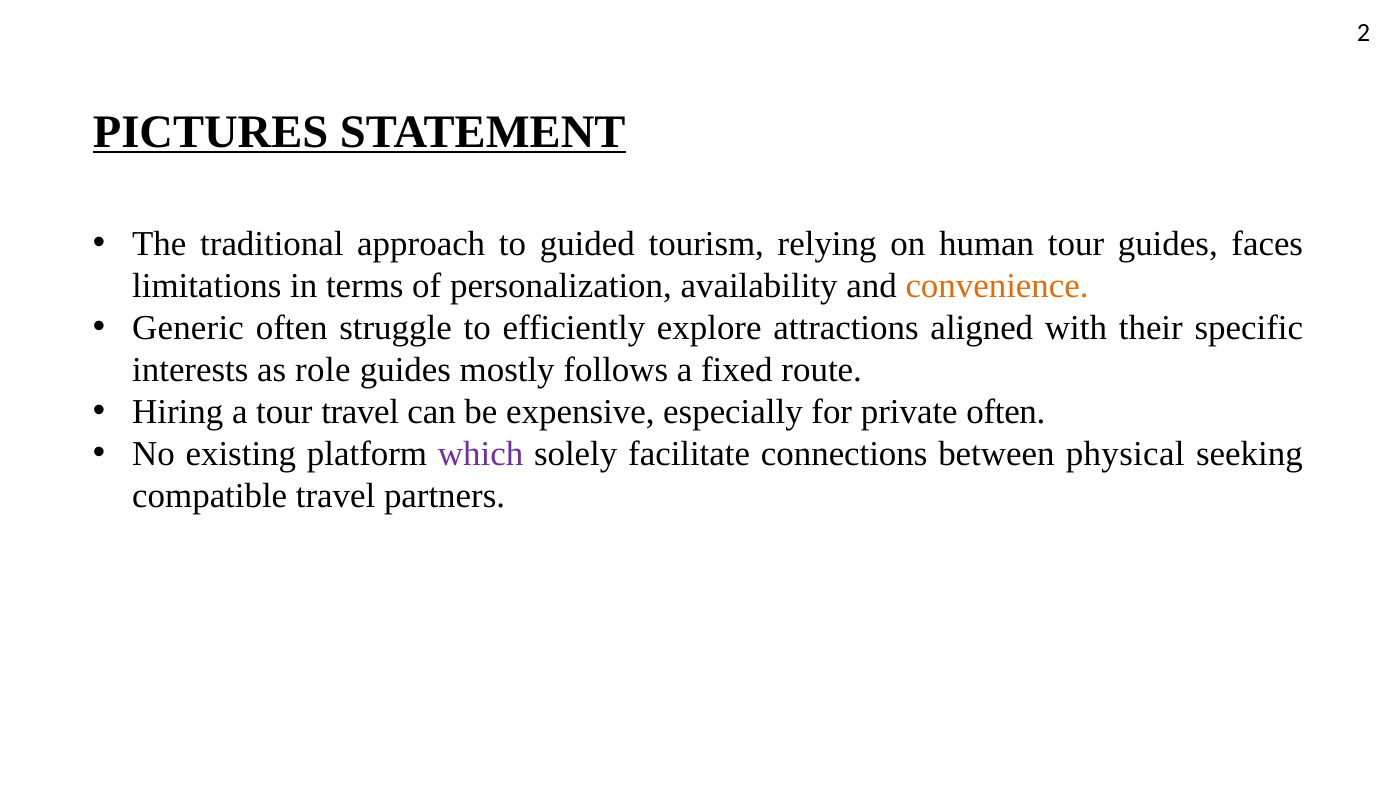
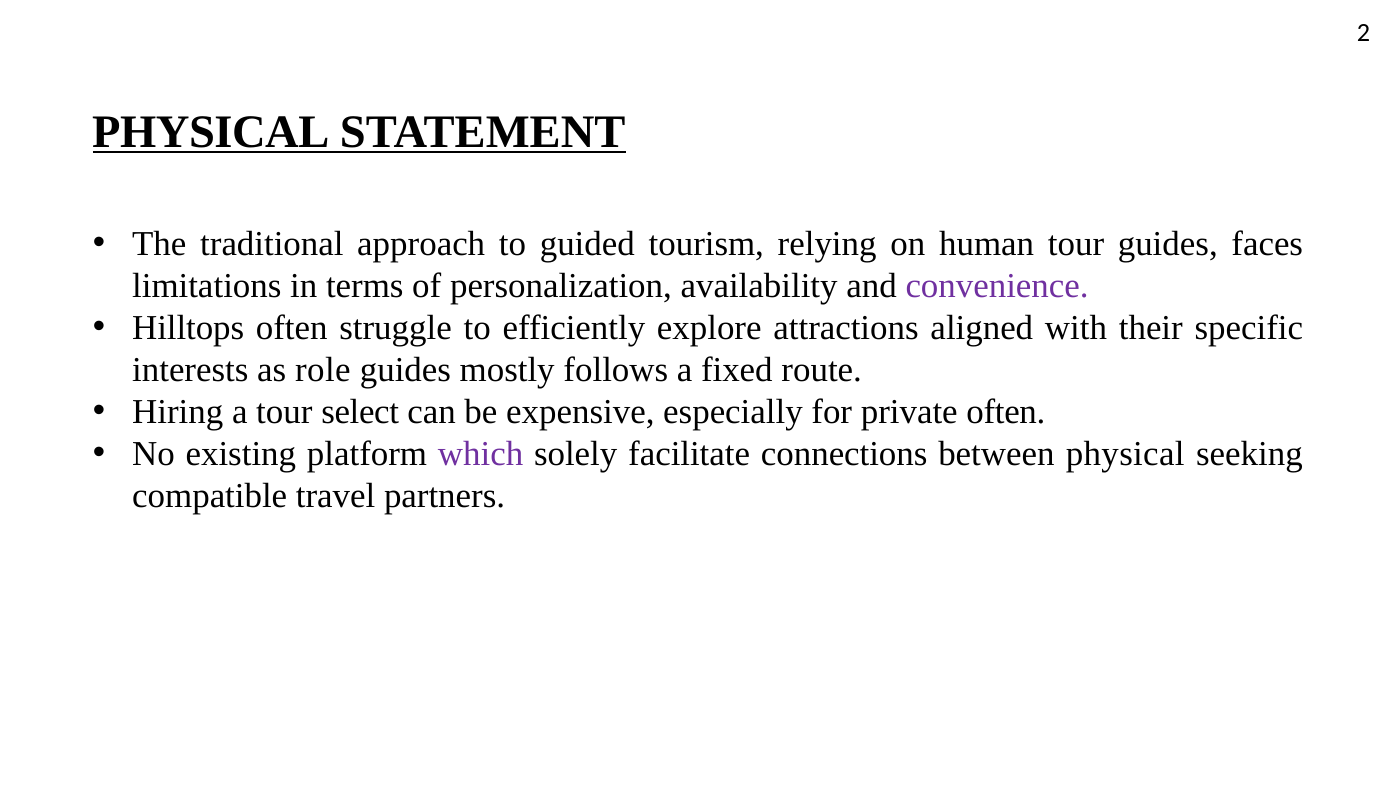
PICTURES at (211, 132): PICTURES -> PHYSICAL
convenience colour: orange -> purple
Generic: Generic -> Hilltops
tour travel: travel -> select
